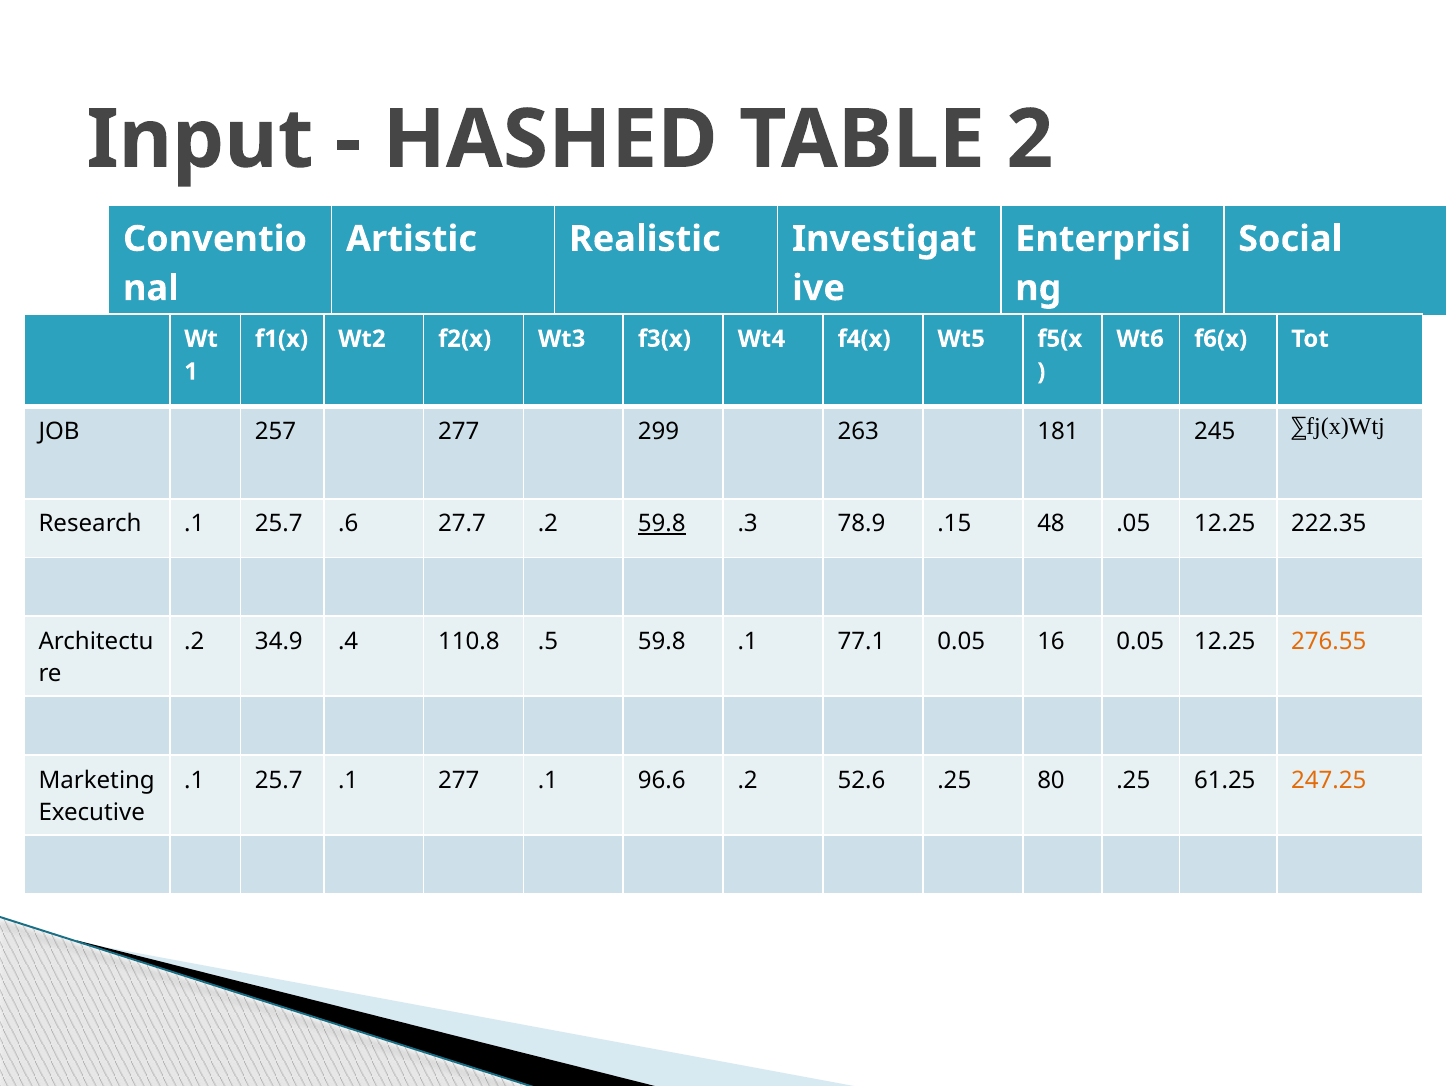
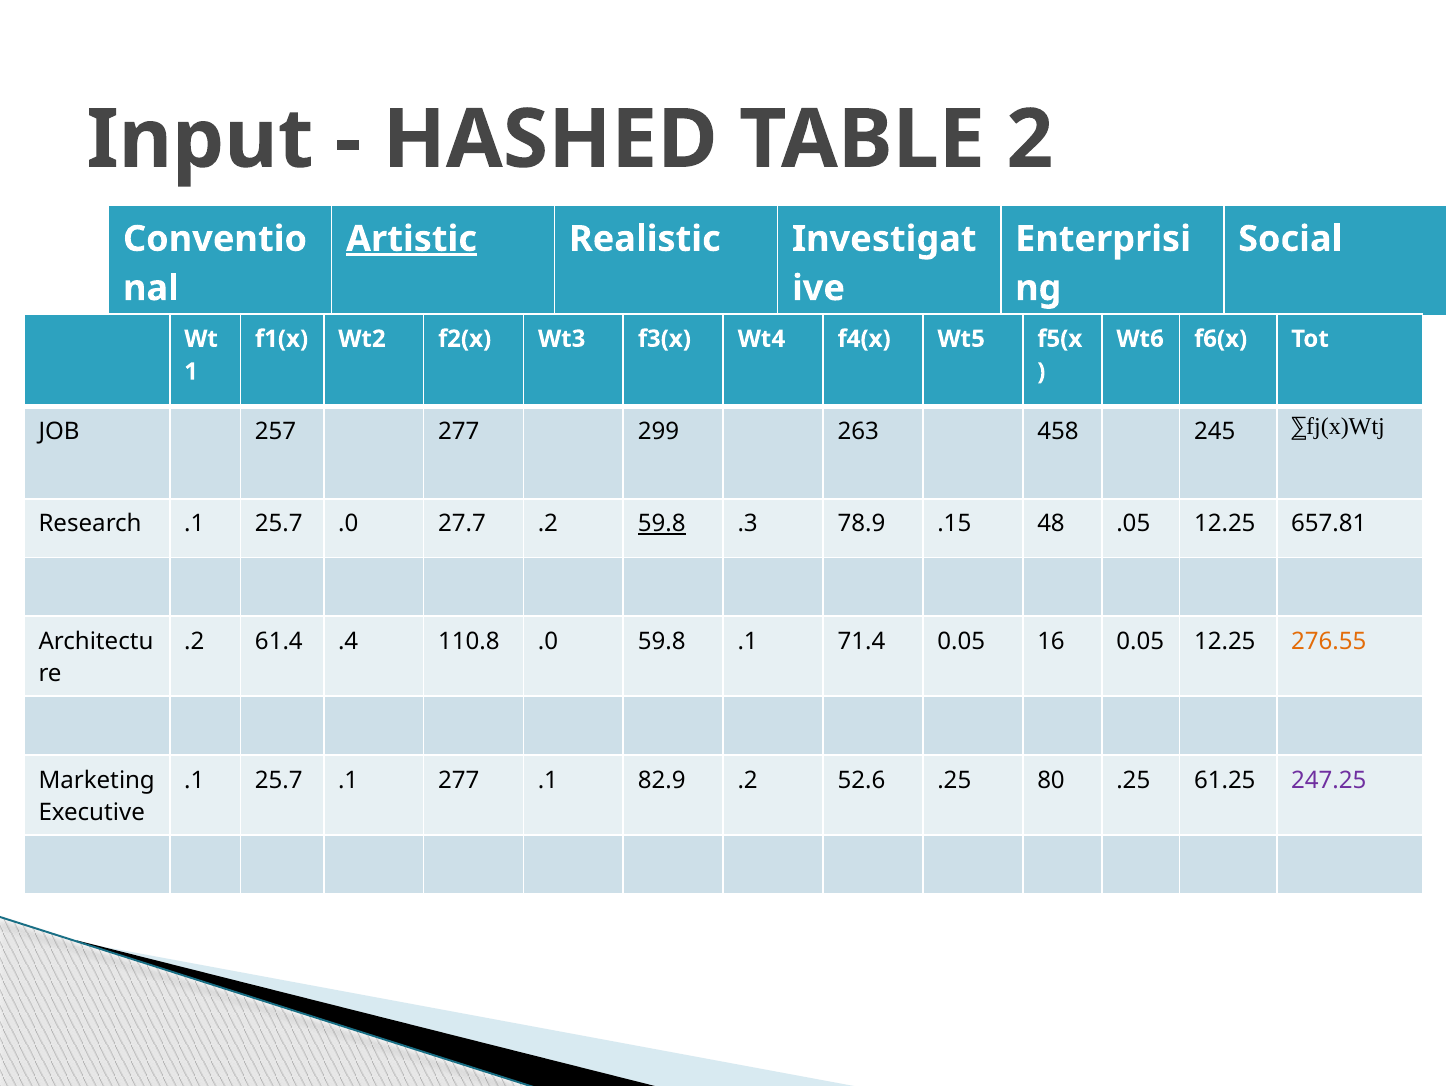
Artistic underline: none -> present
181: 181 -> 458
25.7 .6: .6 -> .0
222.35: 222.35 -> 657.81
34.9: 34.9 -> 61.4
110.8 .5: .5 -> .0
77.1: 77.1 -> 71.4
96.6: 96.6 -> 82.9
247.25 colour: orange -> purple
